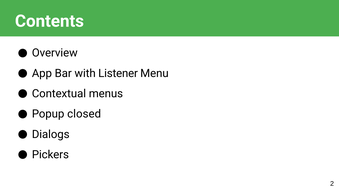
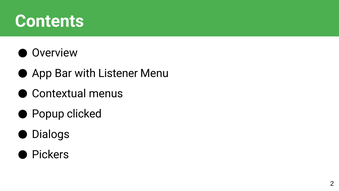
closed: closed -> clicked
